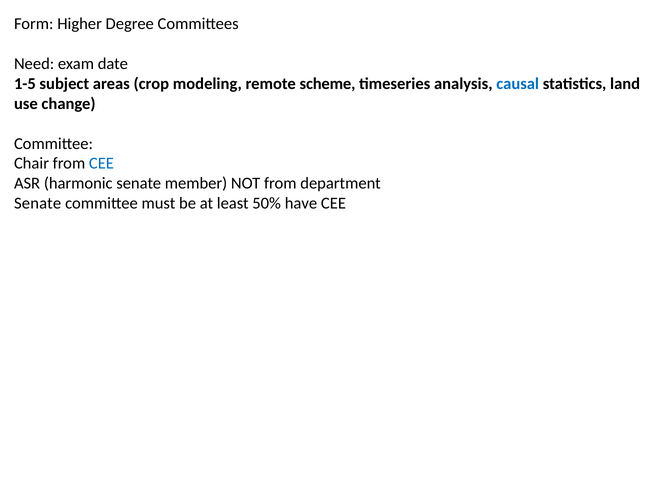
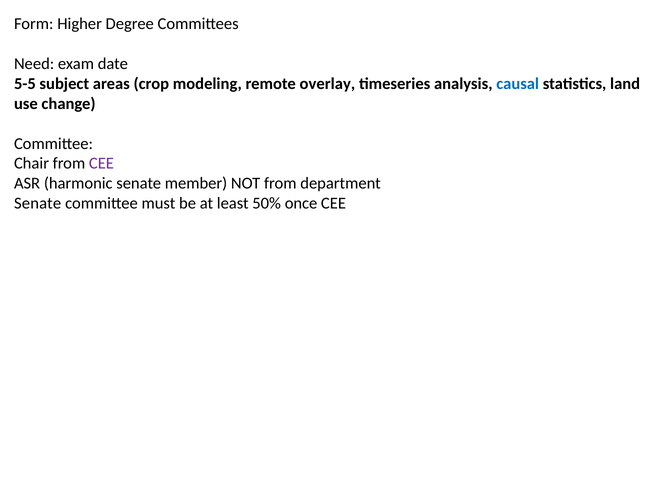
1-5: 1-5 -> 5-5
scheme: scheme -> overlay
CEE at (101, 163) colour: blue -> purple
have: have -> once
